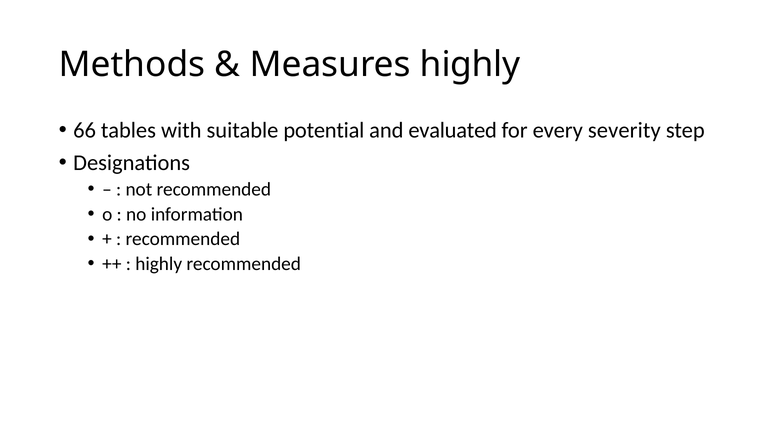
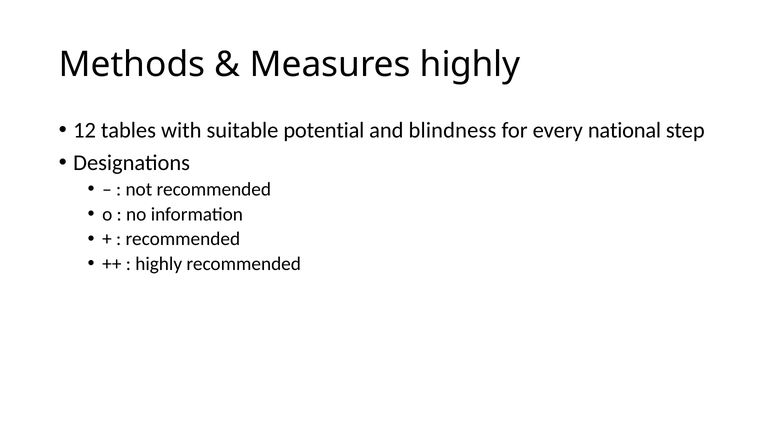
66: 66 -> 12
evaluated: evaluated -> blindness
severity: severity -> national
